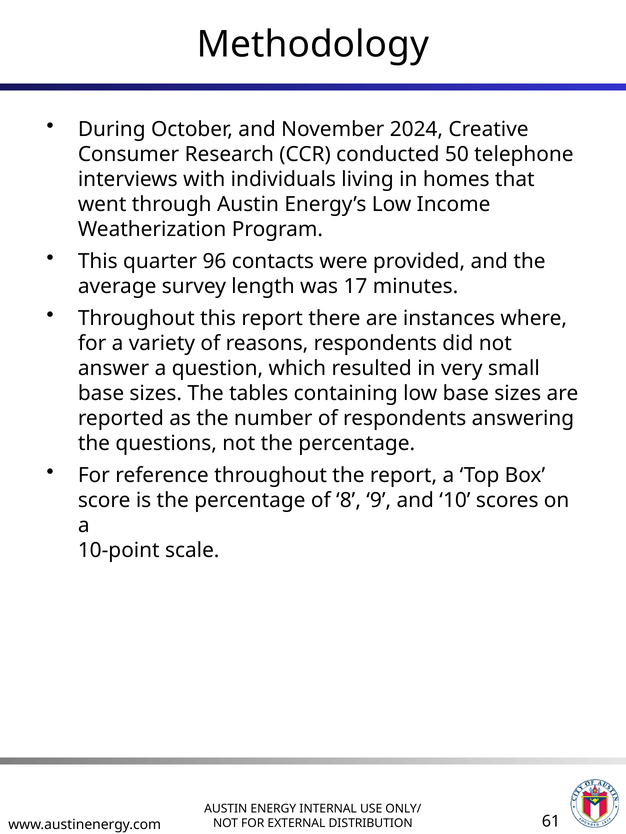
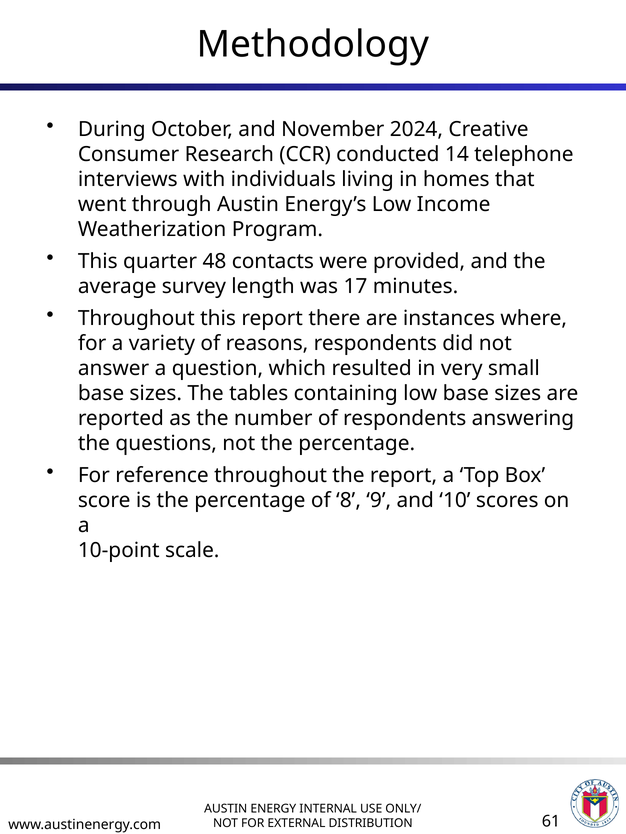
50: 50 -> 14
96: 96 -> 48
